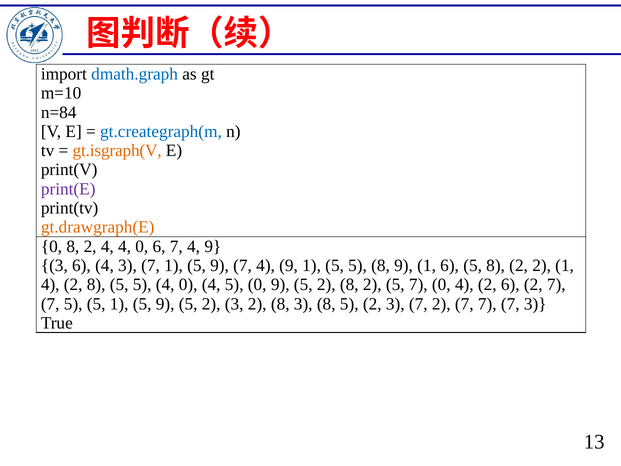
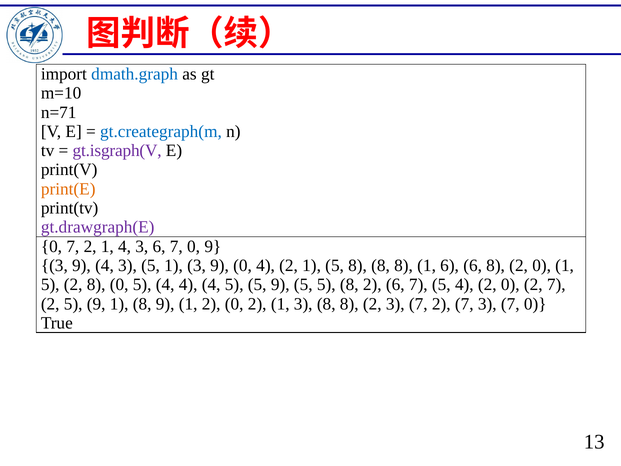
n=84: n=84 -> n=71
gt.isgraph(V colour: orange -> purple
print(E colour: purple -> orange
gt.drawgraph(E colour: orange -> purple
0 8: 8 -> 7
4 at (107, 246): 4 -> 1
0 at (142, 246): 0 -> 3
6 7 4: 4 -> 0
6 at (81, 265): 6 -> 9
4 3 7: 7 -> 5
5 at (196, 265): 5 -> 3
9 7: 7 -> 0
9 at (289, 265): 9 -> 2
1 5 5: 5 -> 8
9 at (404, 265): 9 -> 8
6 5: 5 -> 6
8 2 2: 2 -> 0
4 at (50, 285): 4 -> 5
2 8 5: 5 -> 0
5 4 0: 0 -> 4
4 5 0: 0 -> 5
2 at (326, 285): 2 -> 5
2 5: 5 -> 6
7 0: 0 -> 5
4 2 6: 6 -> 0
7 at (50, 304): 7 -> 2
5 at (96, 304): 5 -> 9
5 at (142, 304): 5 -> 8
5 at (188, 304): 5 -> 1
3 at (234, 304): 3 -> 0
8 at (280, 304): 8 -> 1
3 8 5: 5 -> 8
7 at (487, 304): 7 -> 3
3 at (535, 304): 3 -> 0
